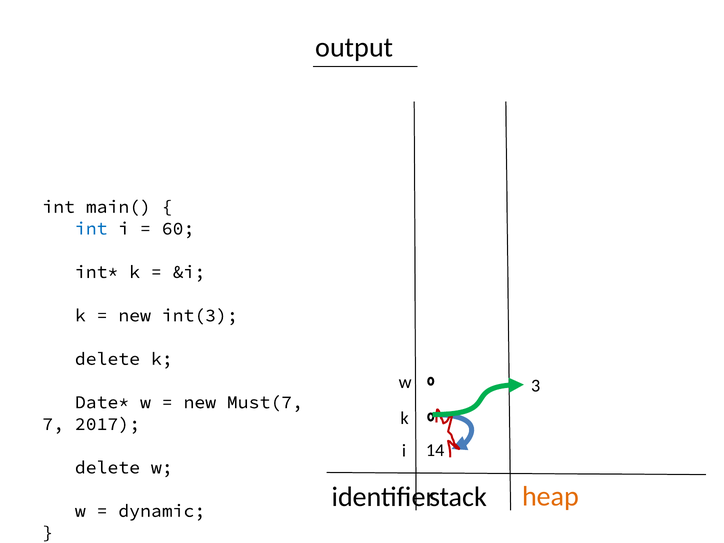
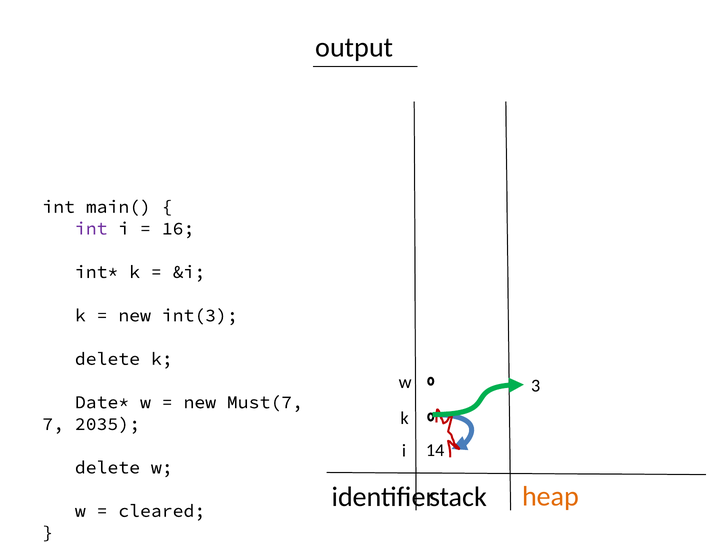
int at (91, 229) colour: blue -> purple
60: 60 -> 16
2017: 2017 -> 2035
dynamic: dynamic -> cleared
